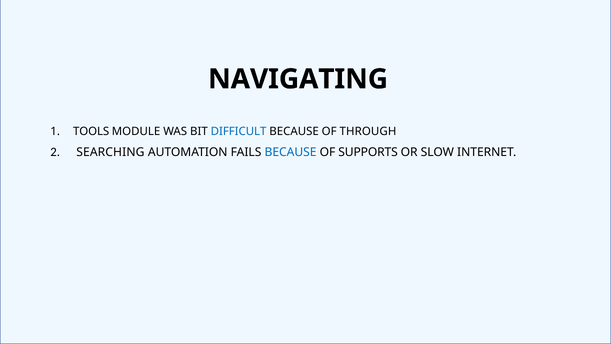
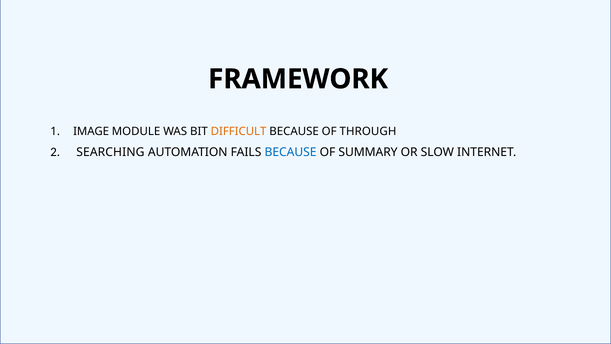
NAVIGATING: NAVIGATING -> FRAMEWORK
TOOLS: TOOLS -> IMAGE
DIFFICULT colour: blue -> orange
SUPPORTS: SUPPORTS -> SUMMARY
